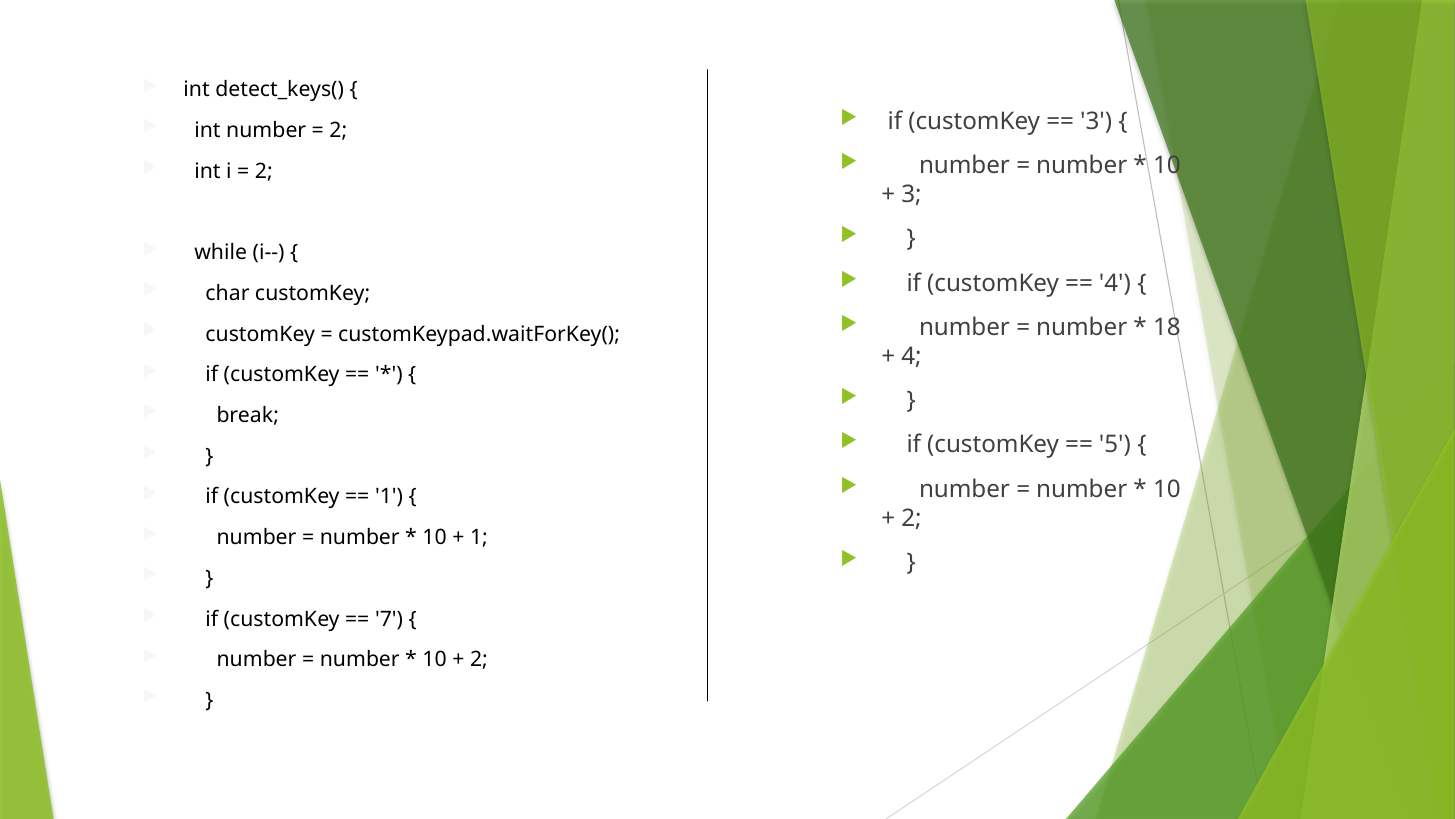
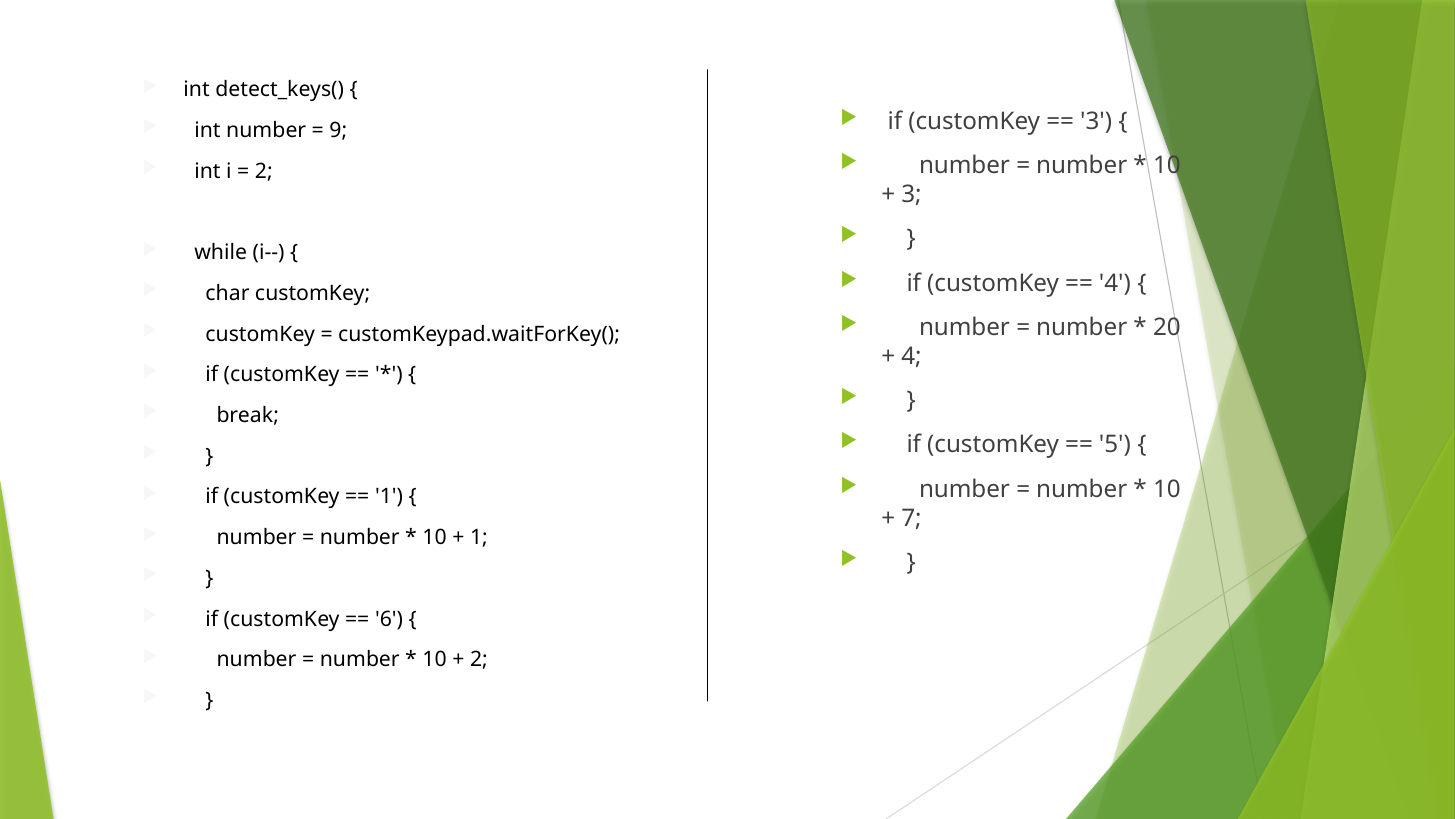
2 at (338, 130): 2 -> 9
18: 18 -> 20
2 at (912, 518): 2 -> 7
7: 7 -> 6
